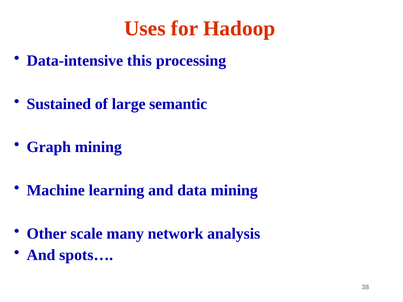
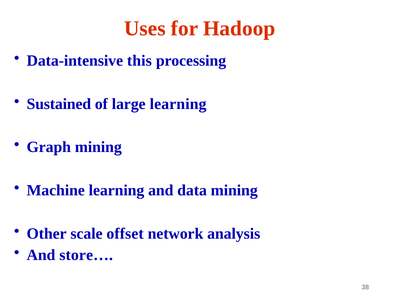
large semantic: semantic -> learning
many: many -> offset
spots…: spots… -> store…
